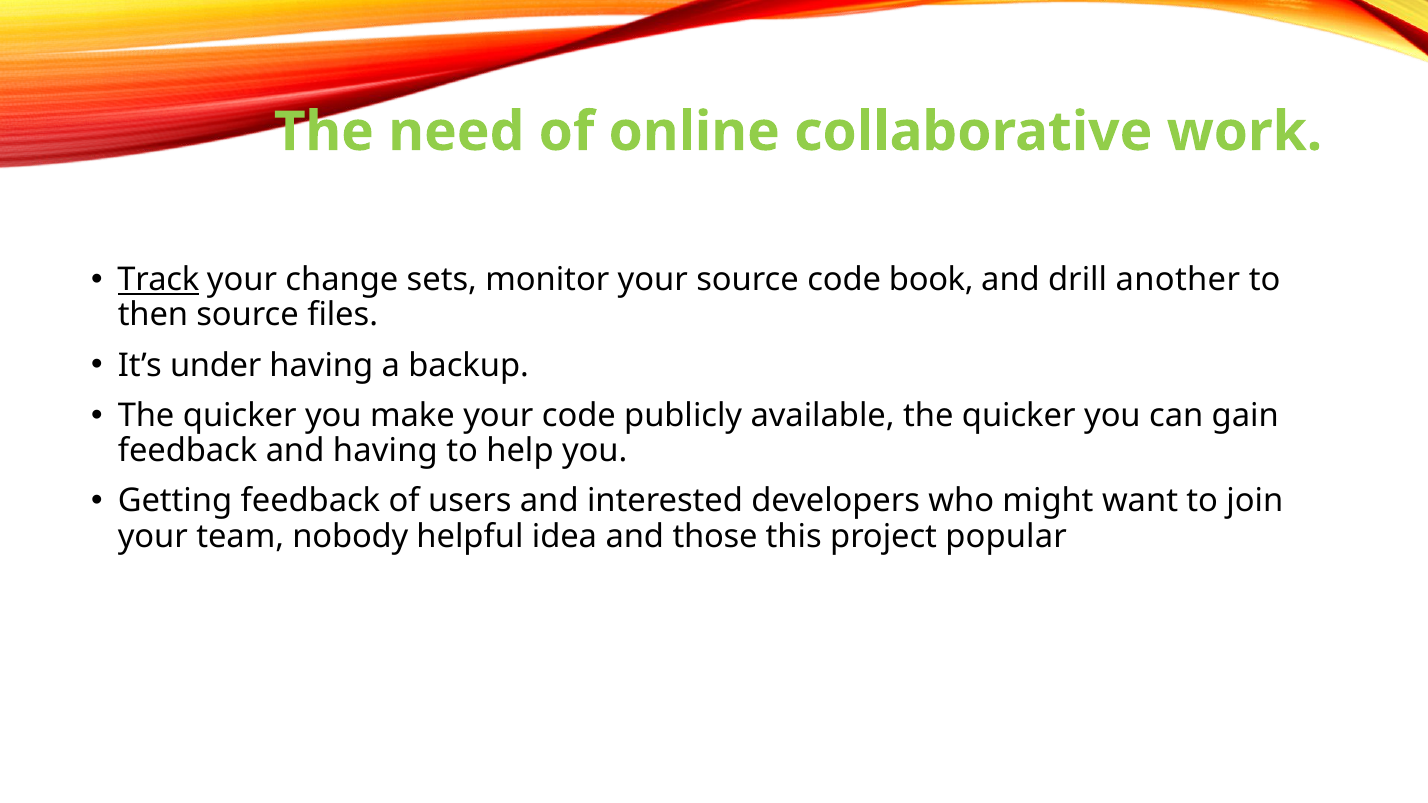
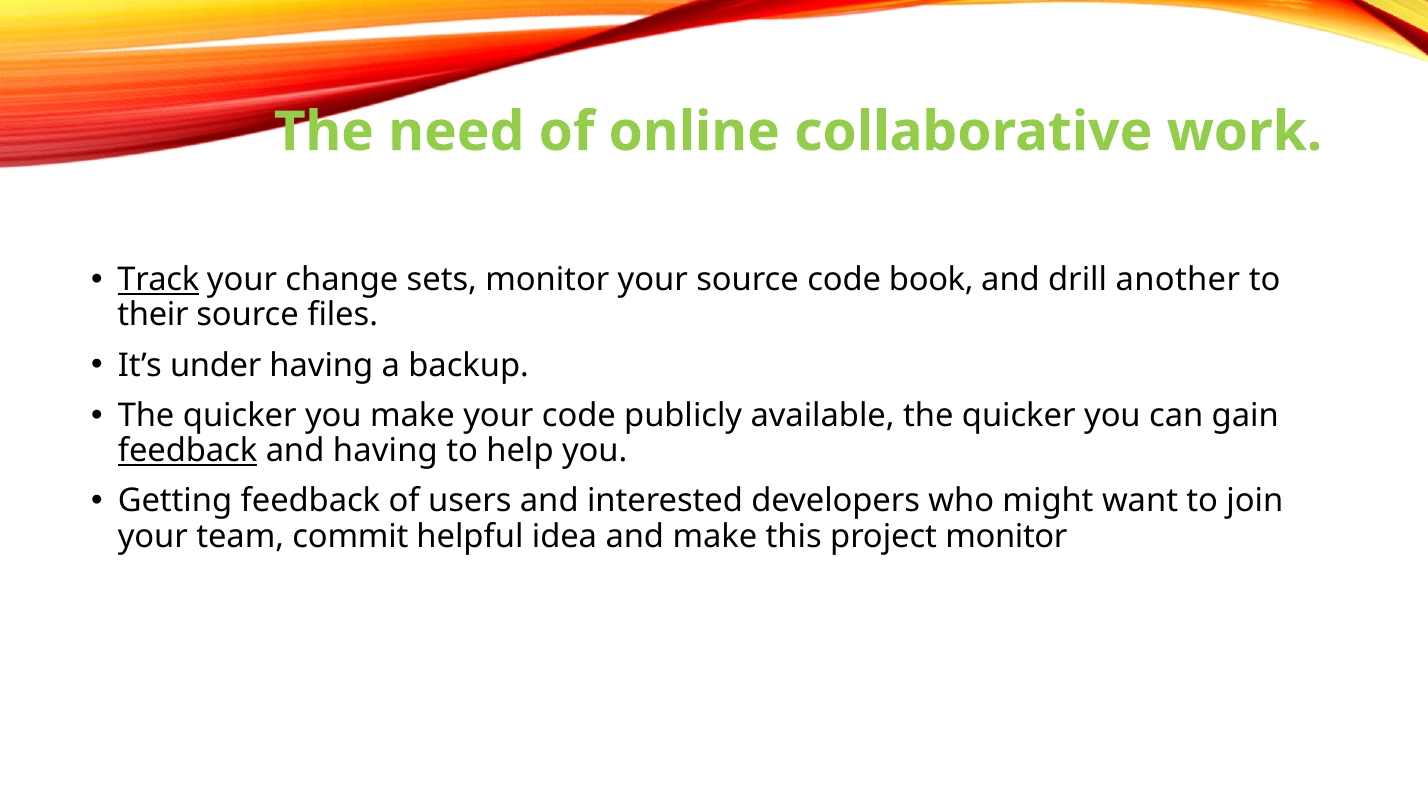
then: then -> their
feedback at (188, 451) underline: none -> present
nobody: nobody -> commit
and those: those -> make
project popular: popular -> monitor
